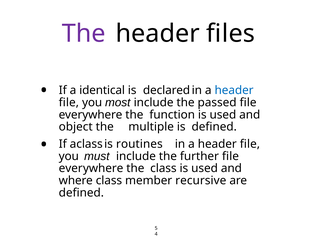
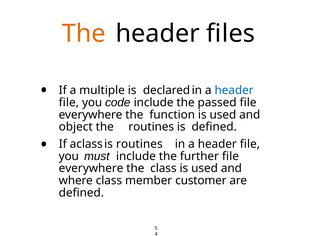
The at (84, 34) colour: purple -> orange
identical: identical -> multiple
most: most -> code
the multiple: multiple -> routines
recursive: recursive -> customer
